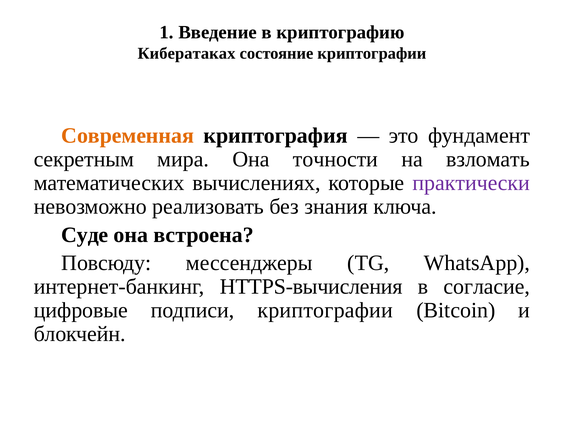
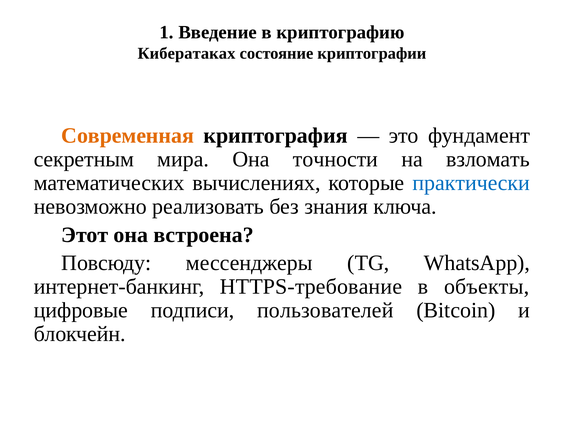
практически colour: purple -> blue
Суде: Суде -> Этот
HTTPS-вычисления: HTTPS-вычисления -> HTTPS-требование
согласие: согласие -> объекты
подписи криптографии: криптографии -> пользователей
